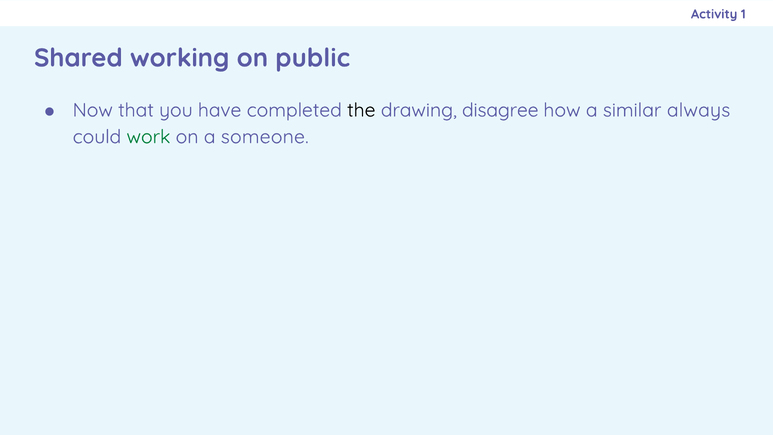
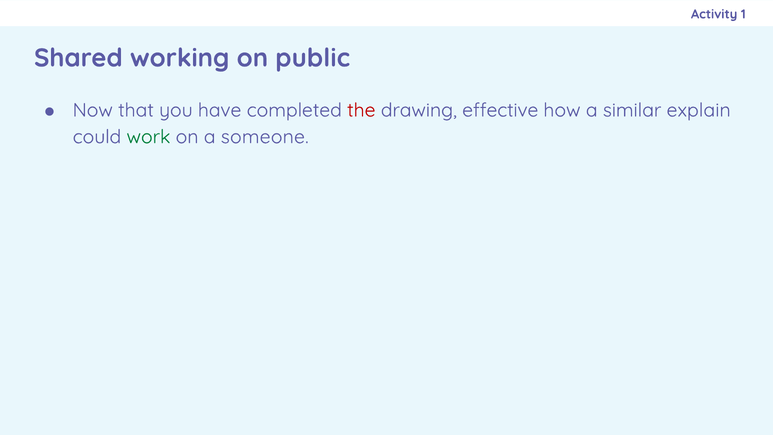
the colour: black -> red
disagree: disagree -> effective
always: always -> explain
